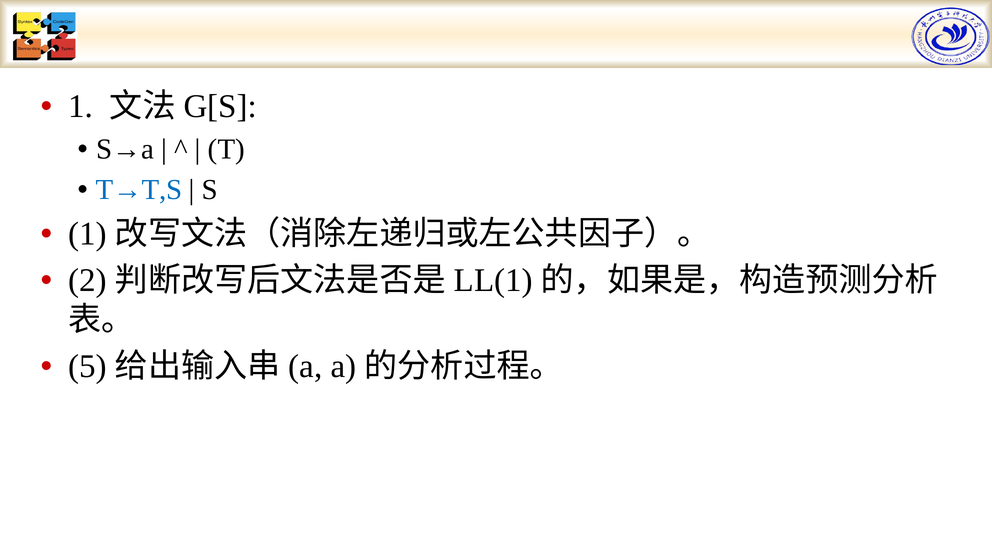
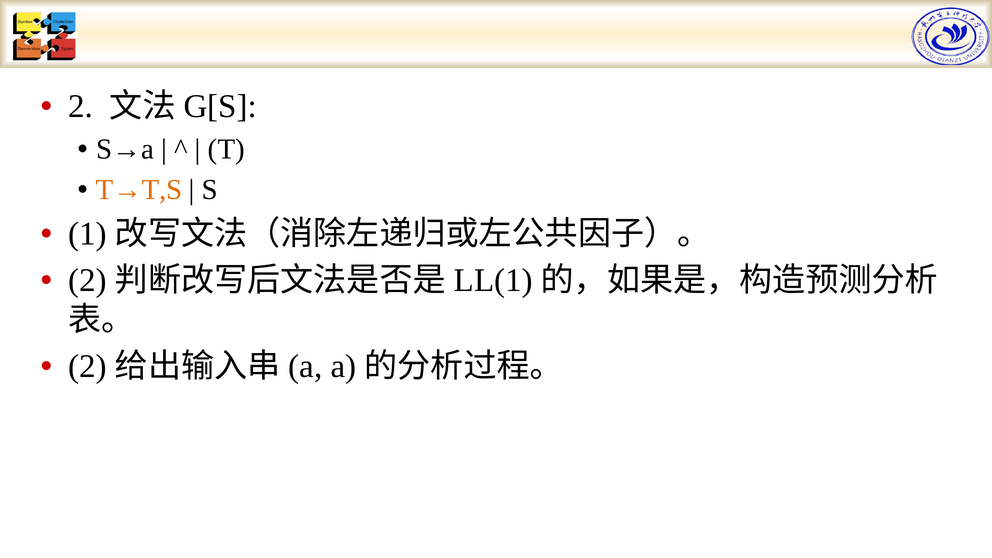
1 at (81, 106): 1 -> 2
T→T,S colour: blue -> orange
5 at (88, 366): 5 -> 2
